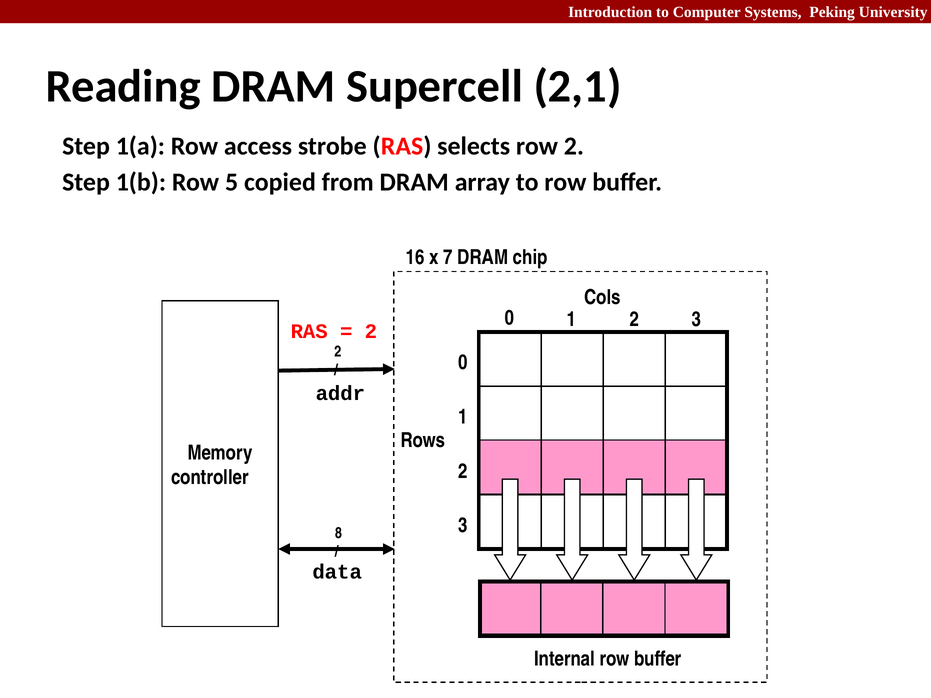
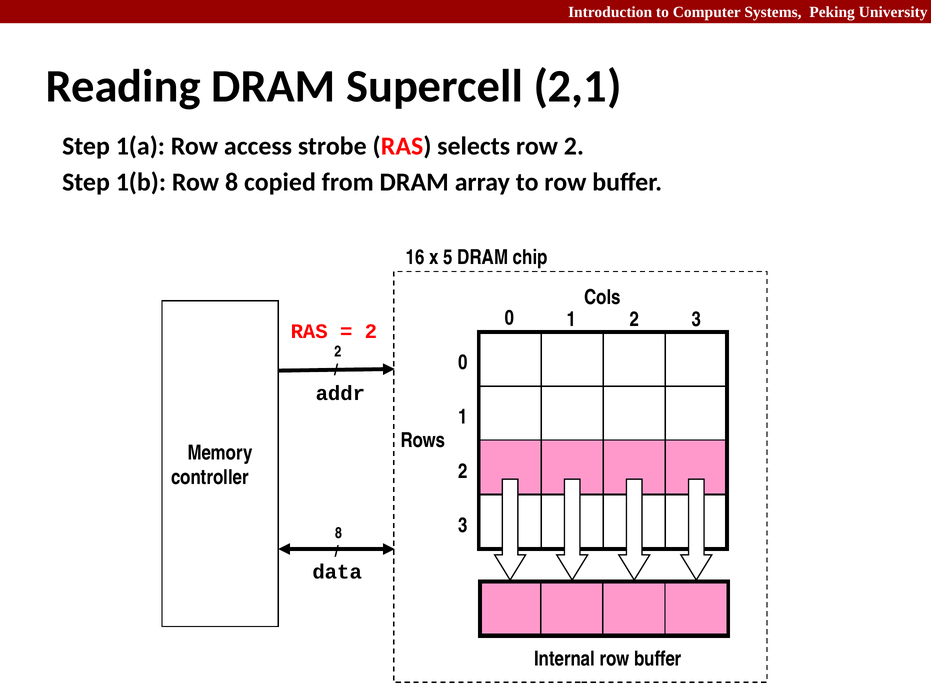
Row 5: 5 -> 8
7: 7 -> 5
